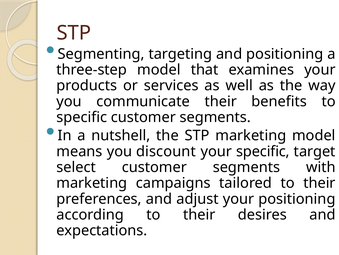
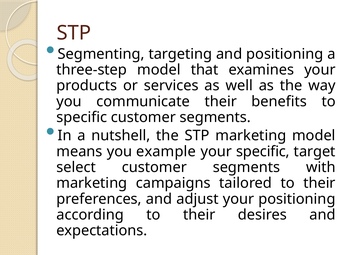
discount: discount -> example
